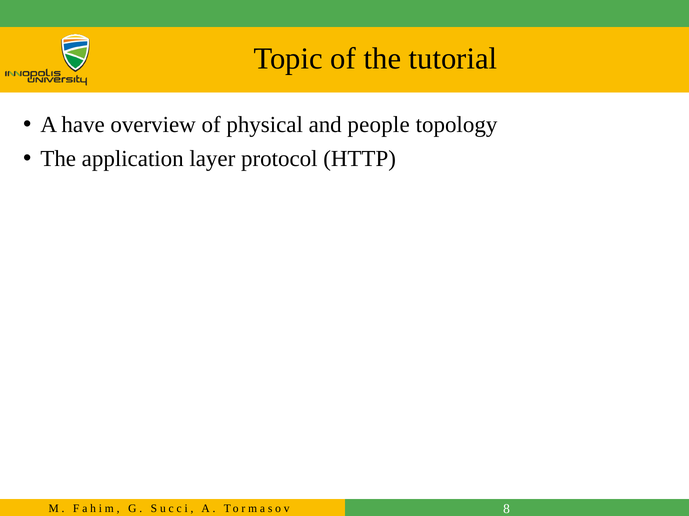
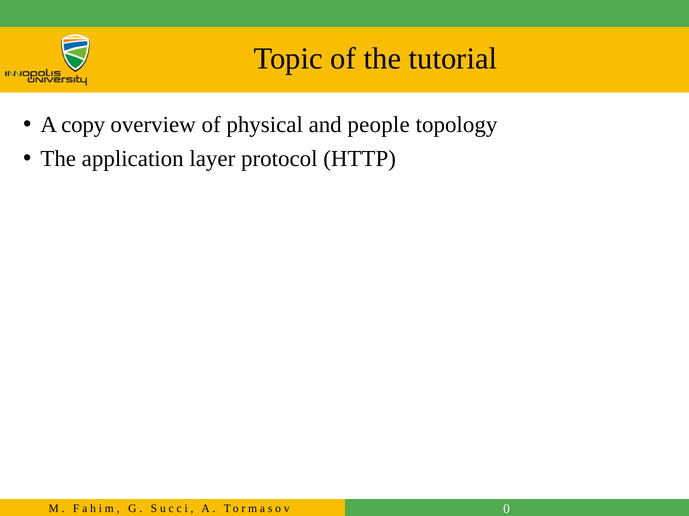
have: have -> copy
8: 8 -> 0
